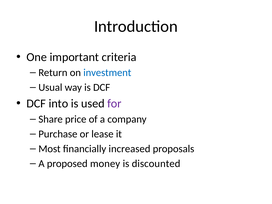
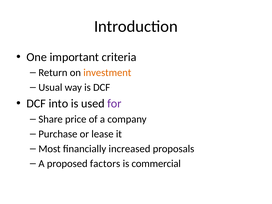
investment colour: blue -> orange
money: money -> factors
discounted: discounted -> commercial
